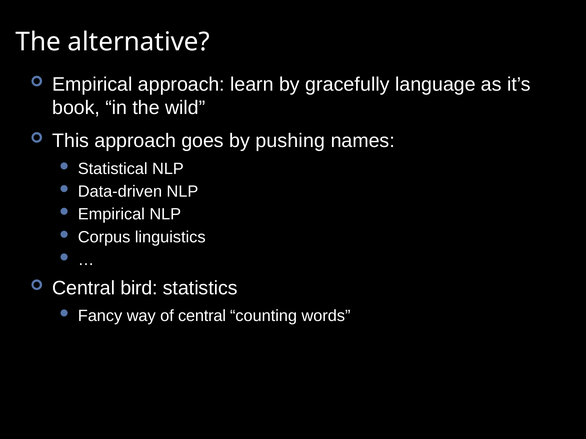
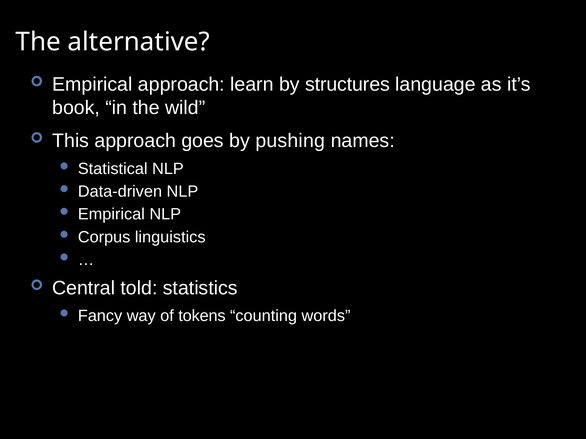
gracefully: gracefully -> structures
bird: bird -> told
of central: central -> tokens
